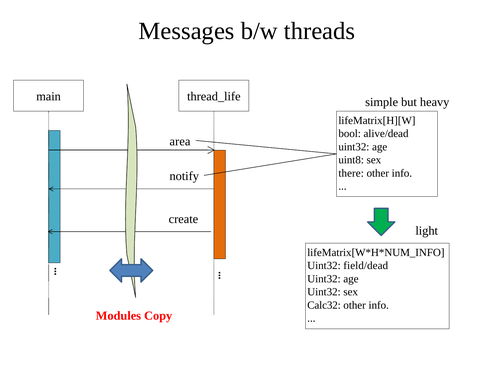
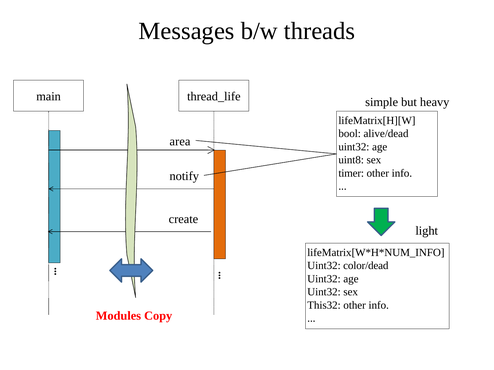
there: there -> timer
field/dead: field/dead -> color/dead
Calc32: Calc32 -> This32
